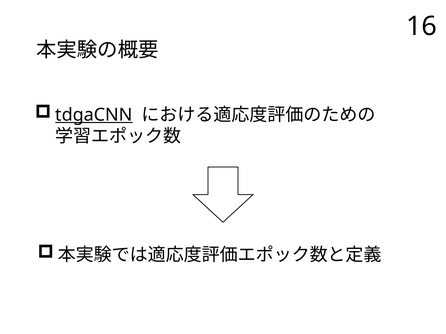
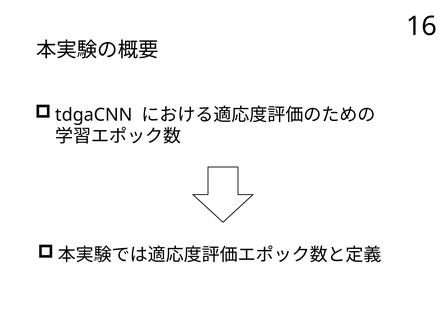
tdgaCNN underline: present -> none
